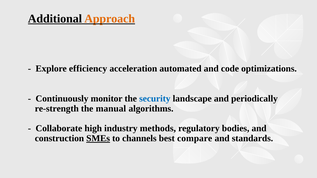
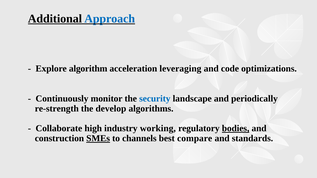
Approach colour: orange -> blue
efficiency: efficiency -> algorithm
automated: automated -> leveraging
manual: manual -> develop
methods: methods -> working
bodies underline: none -> present
